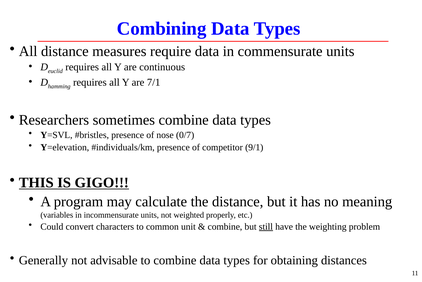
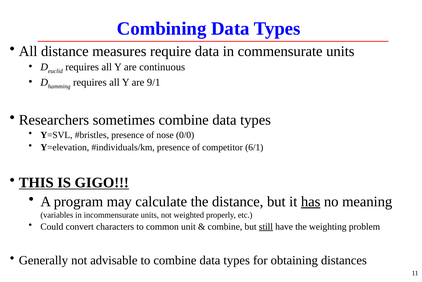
7/1: 7/1 -> 9/1
0/7: 0/7 -> 0/0
9/1: 9/1 -> 6/1
has underline: none -> present
